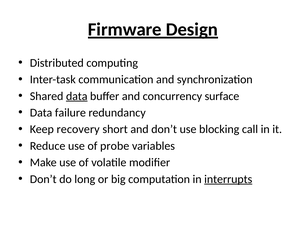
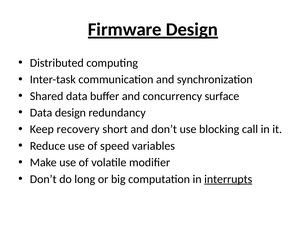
data at (77, 96) underline: present -> none
Data failure: failure -> design
probe: probe -> speed
